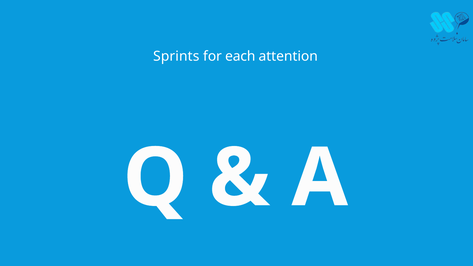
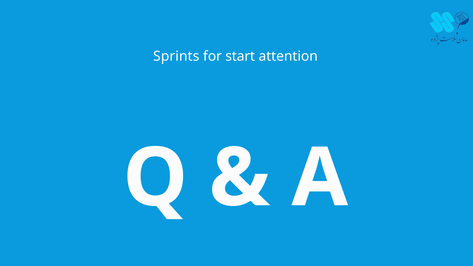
each: each -> start
